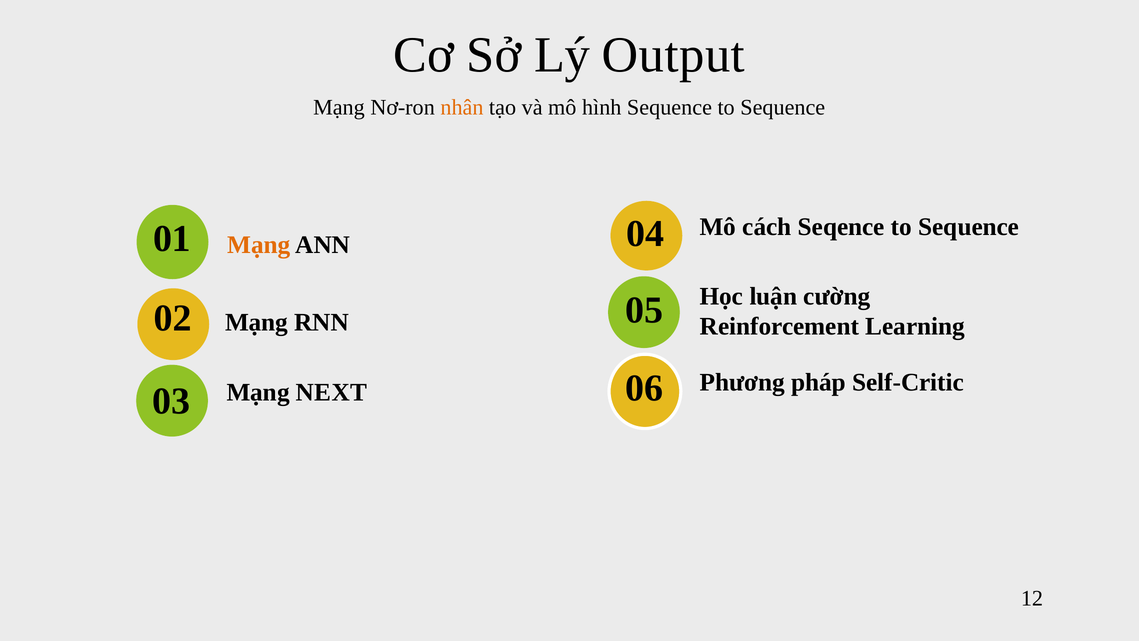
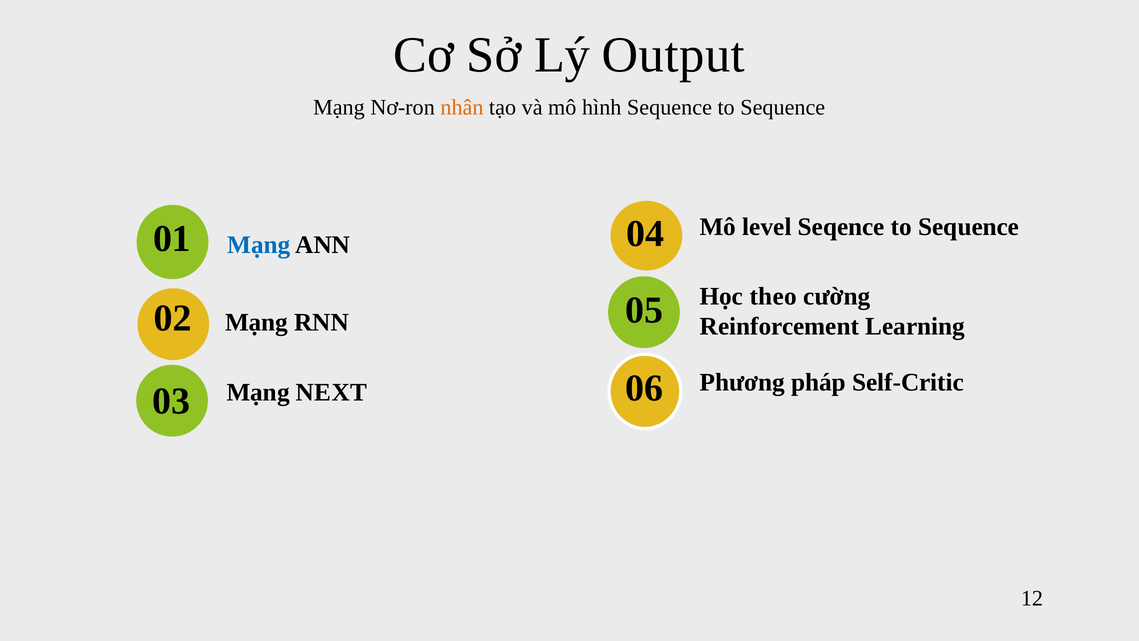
cách: cách -> level
Mạng at (259, 245) colour: orange -> blue
luận: luận -> theo
